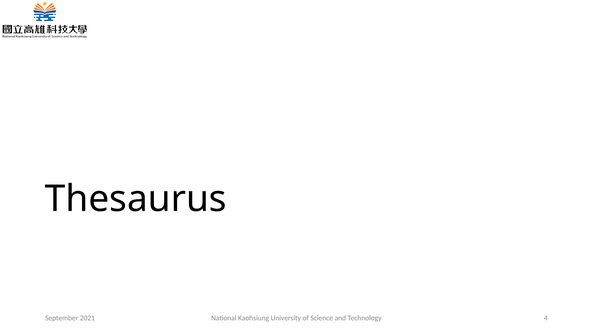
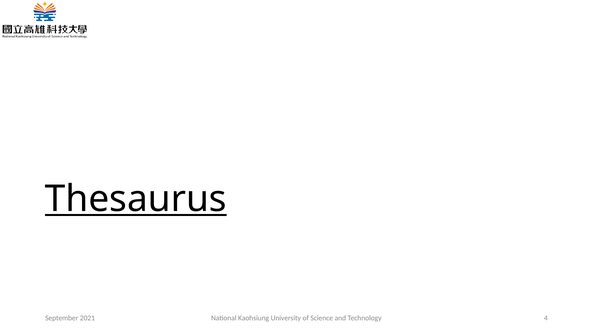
Thesaurus underline: none -> present
